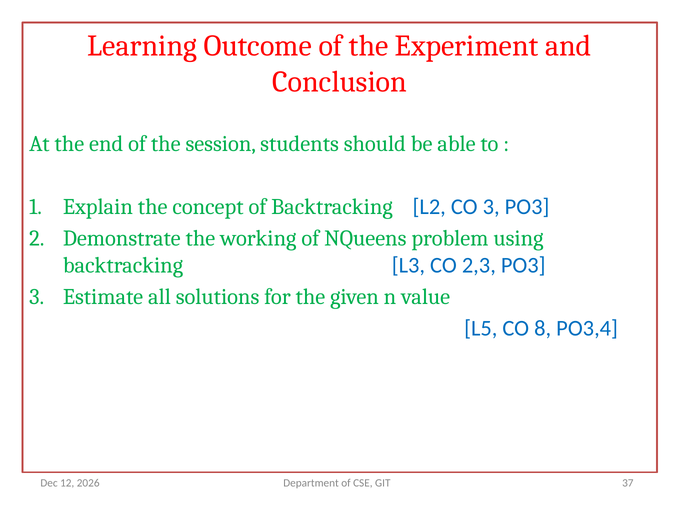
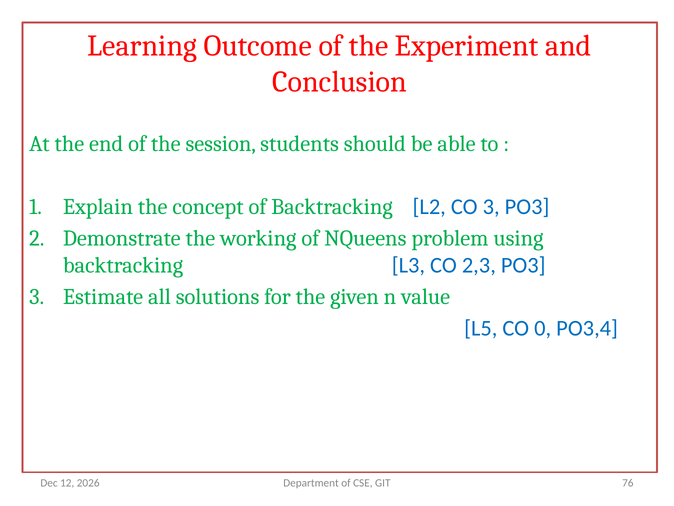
8: 8 -> 0
37: 37 -> 76
